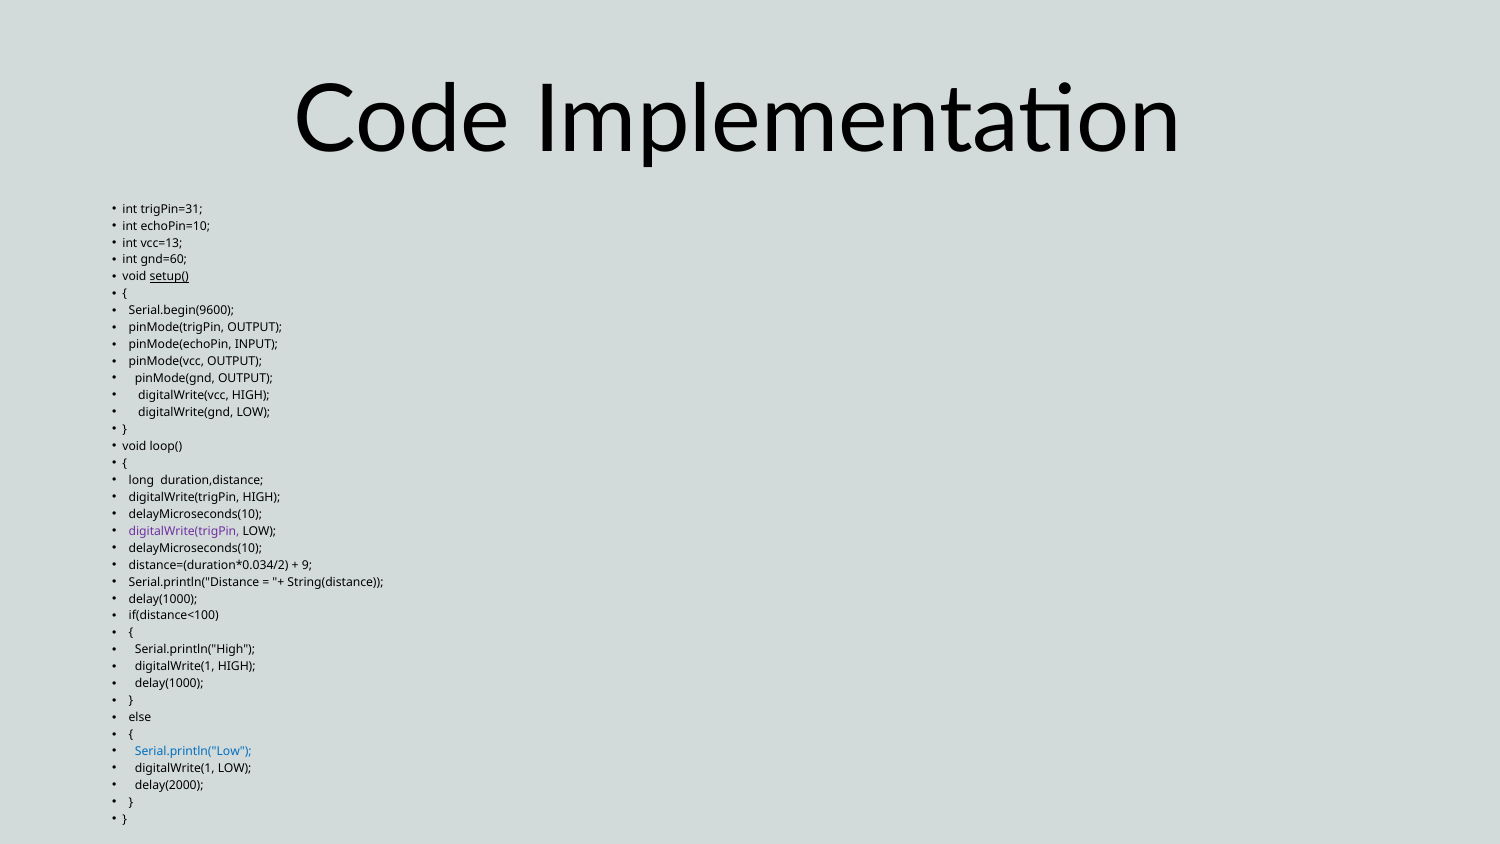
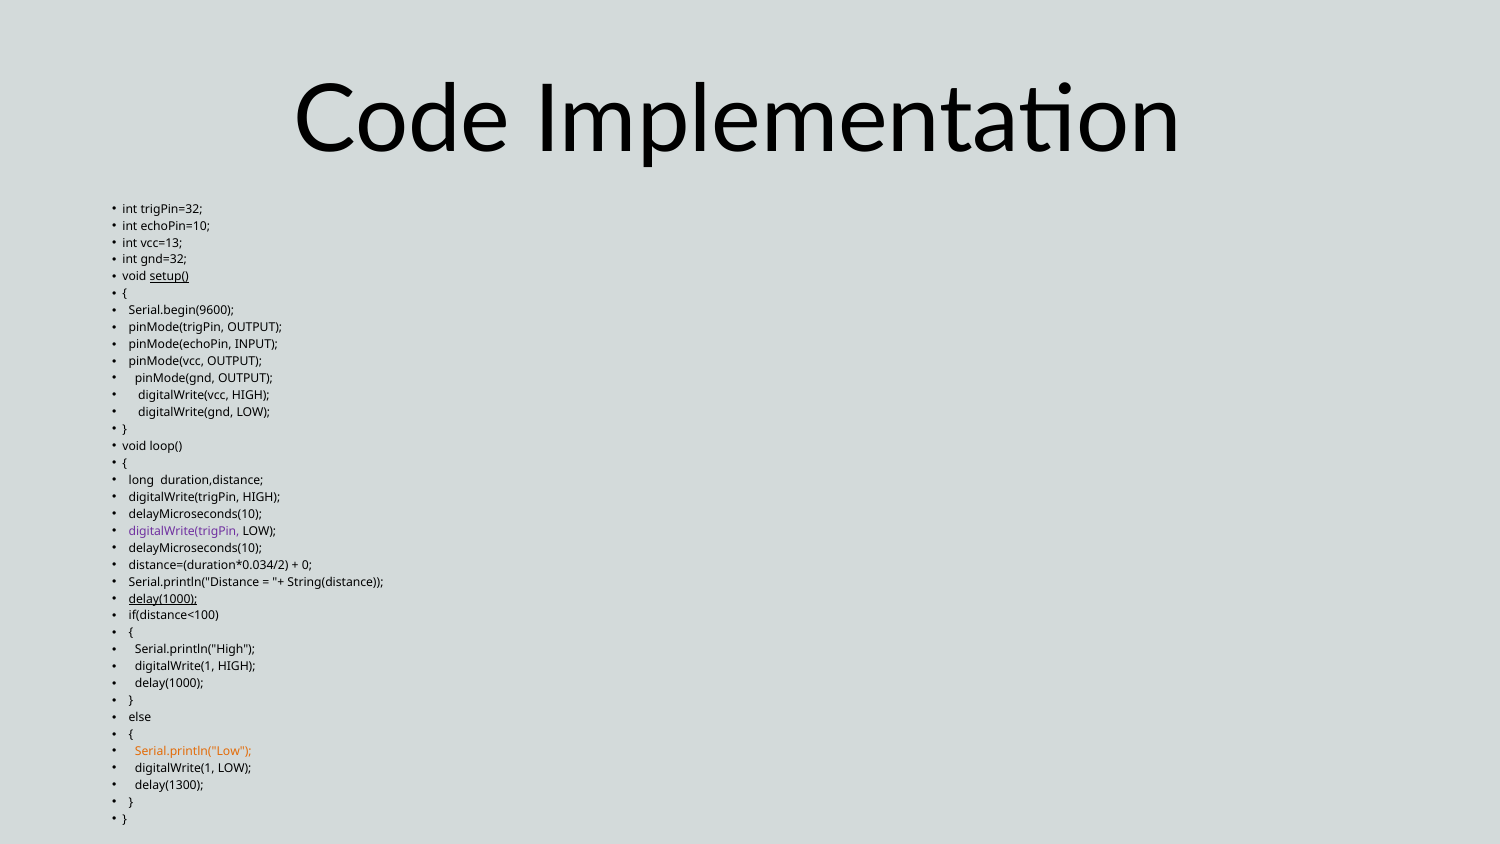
trigPin=31: trigPin=31 -> trigPin=32
gnd=60: gnd=60 -> gnd=32
9: 9 -> 0
delay(1000 at (163, 599) underline: none -> present
Serial.println("Low colour: blue -> orange
delay(2000: delay(2000 -> delay(1300
